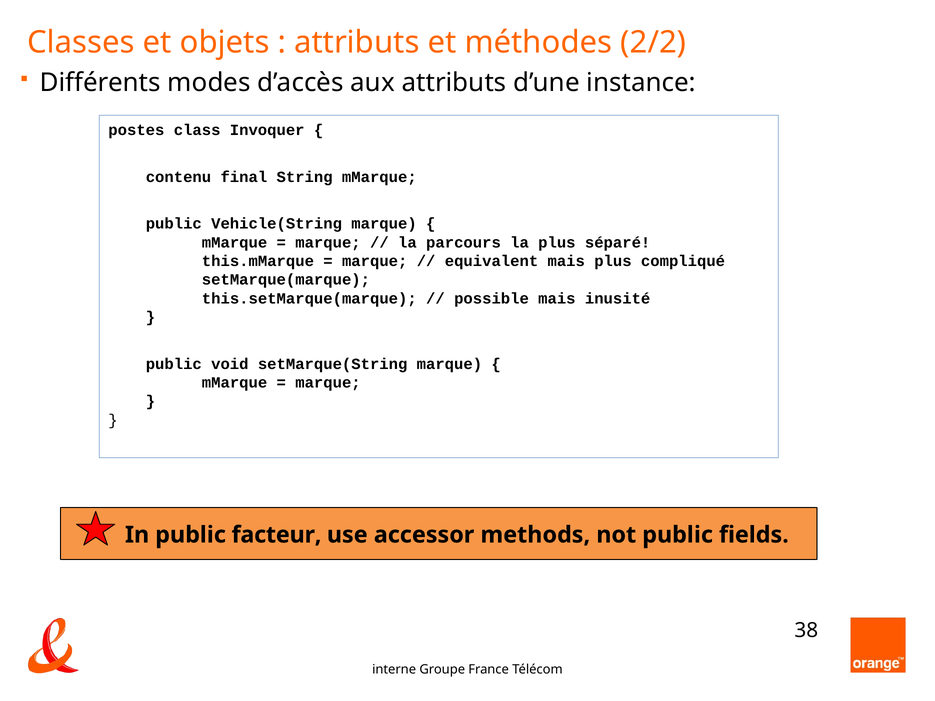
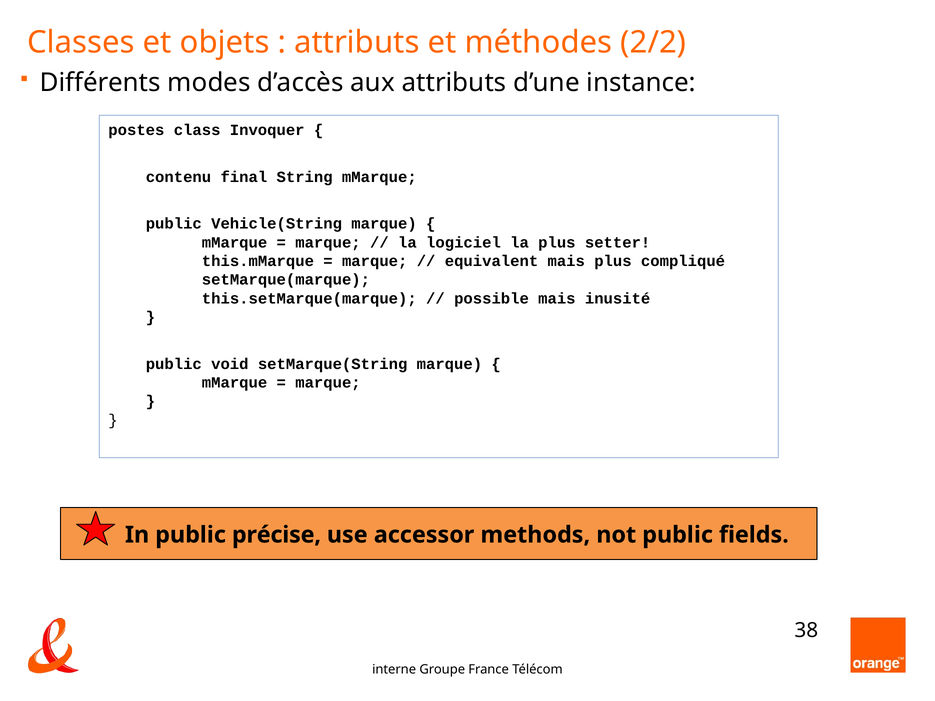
parcours: parcours -> logiciel
séparé: séparé -> setter
facteur: facteur -> précise
